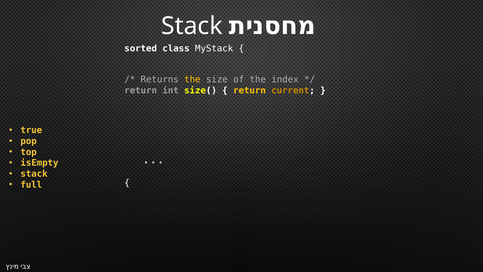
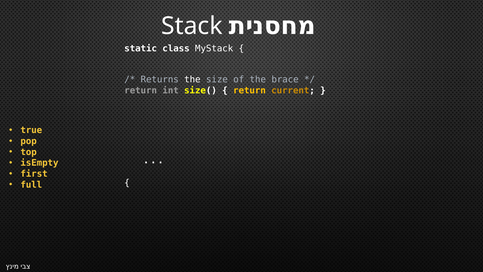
sorted: sorted -> static
the at (192, 79) colour: yellow -> white
index: index -> brace
stack at (34, 174): stack -> first
